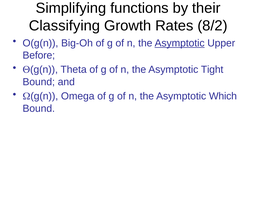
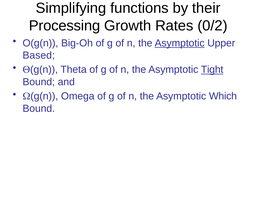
Classifying: Classifying -> Processing
8/2: 8/2 -> 0/2
Before: Before -> Based
Tight underline: none -> present
